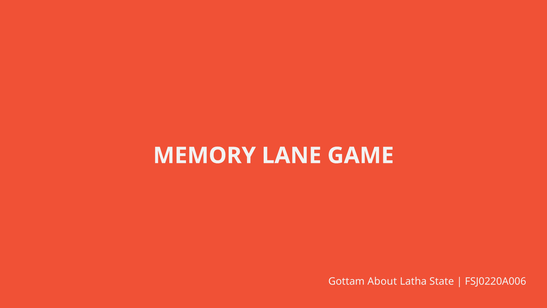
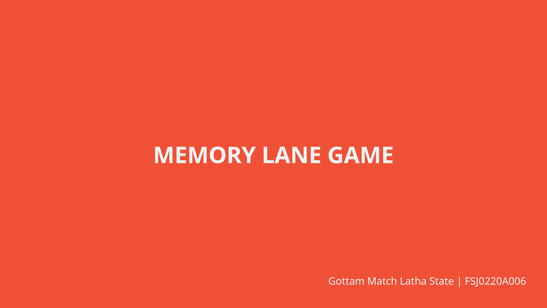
About: About -> Match
